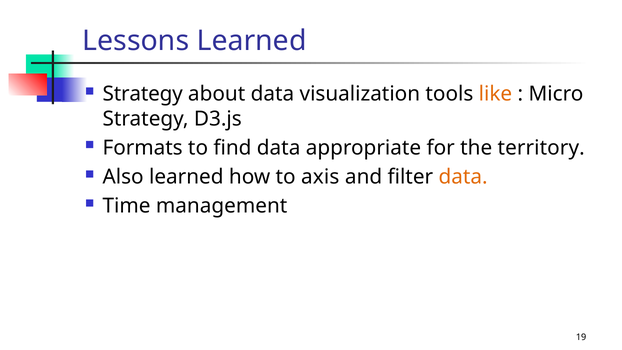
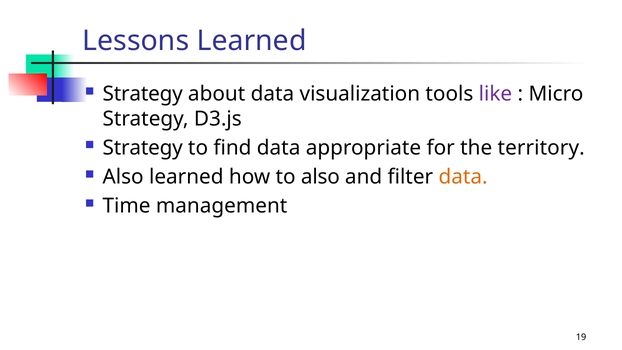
like colour: orange -> purple
Formats at (143, 148): Formats -> Strategy
to axis: axis -> also
